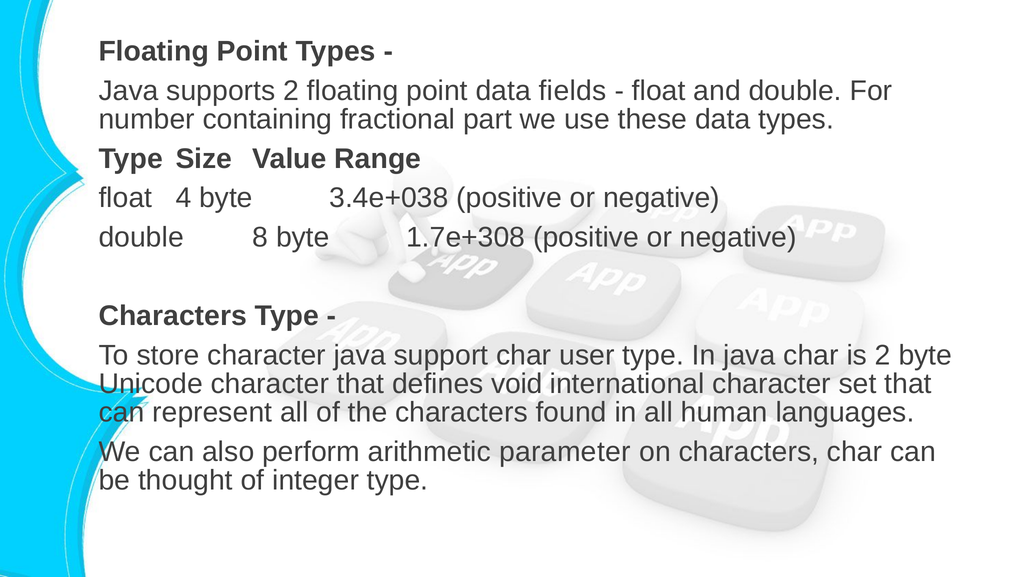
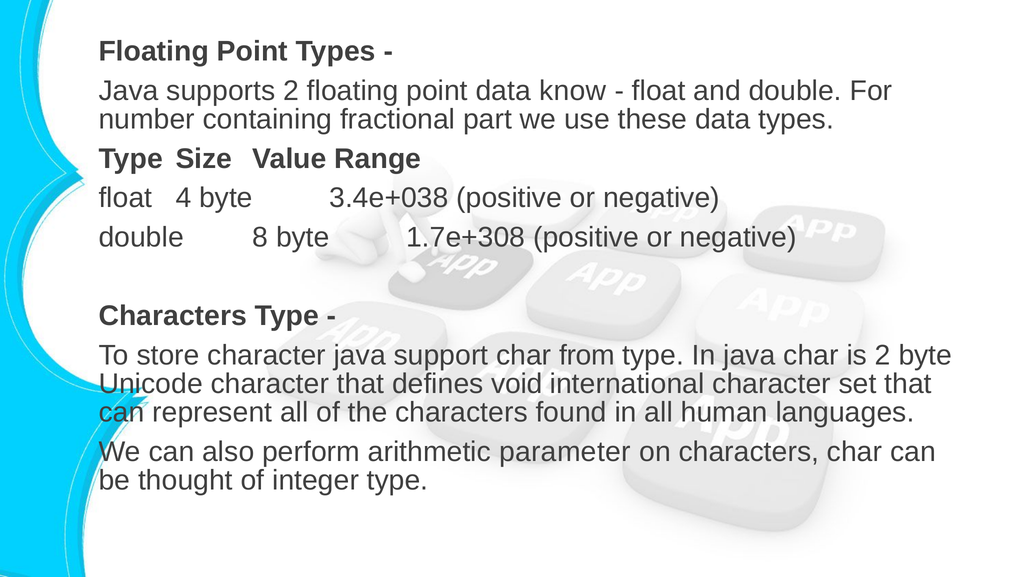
fields: fields -> know
user: user -> from
